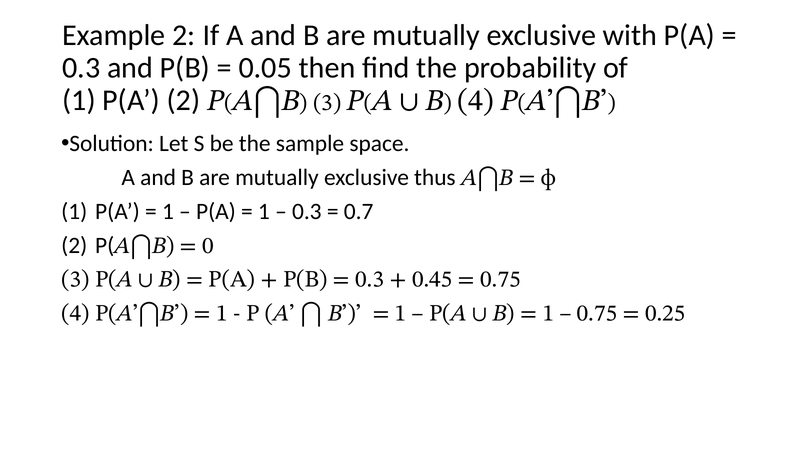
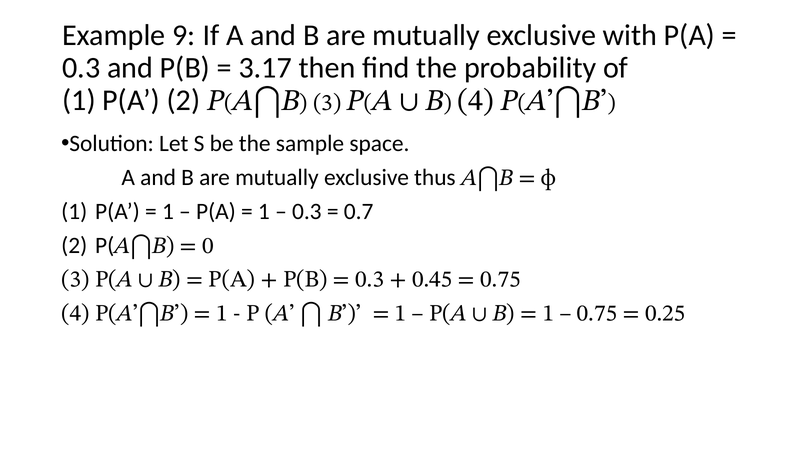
Example 2: 2 -> 9
0.05: 0.05 -> 3.17
